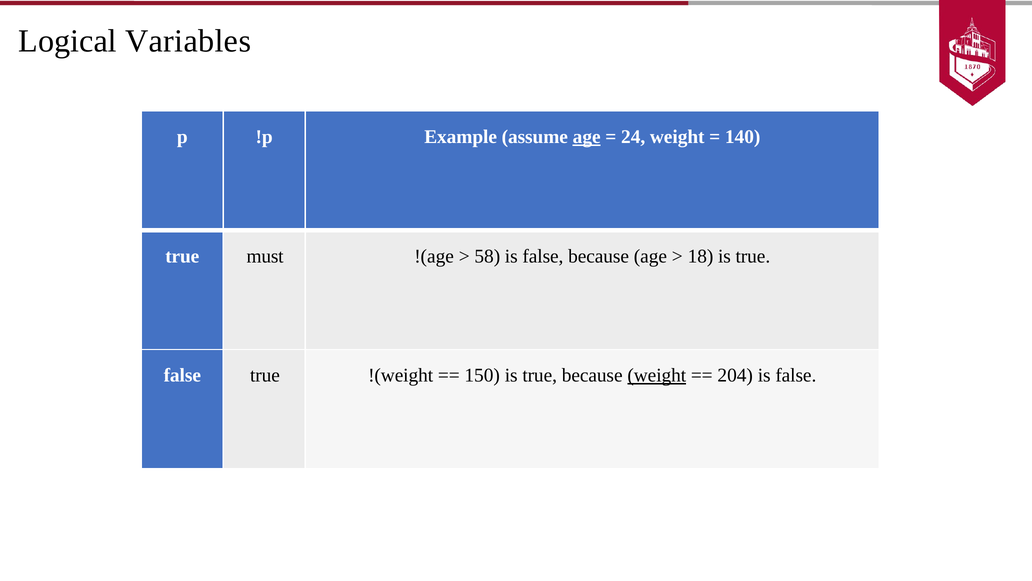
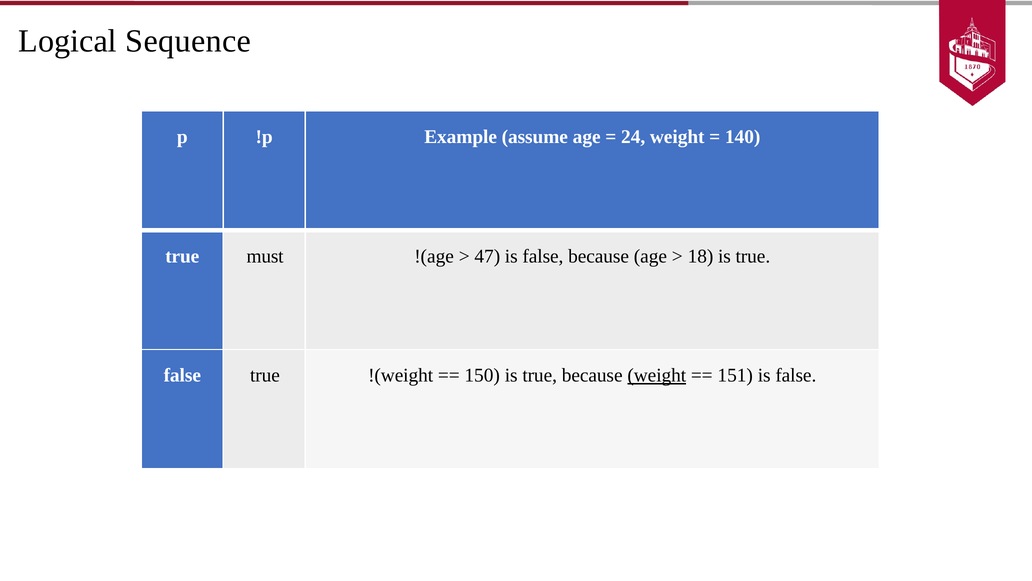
Variables: Variables -> Sequence
age at (587, 137) underline: present -> none
58: 58 -> 47
204: 204 -> 151
